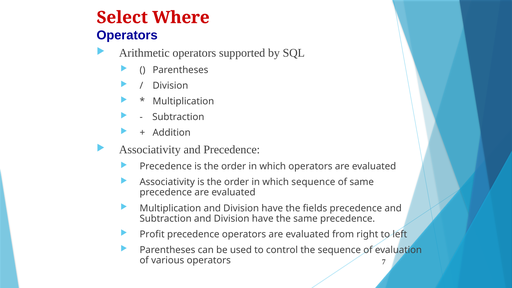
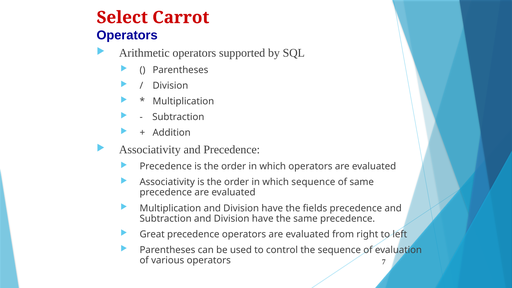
Where: Where -> Carrot
Profit: Profit -> Great
